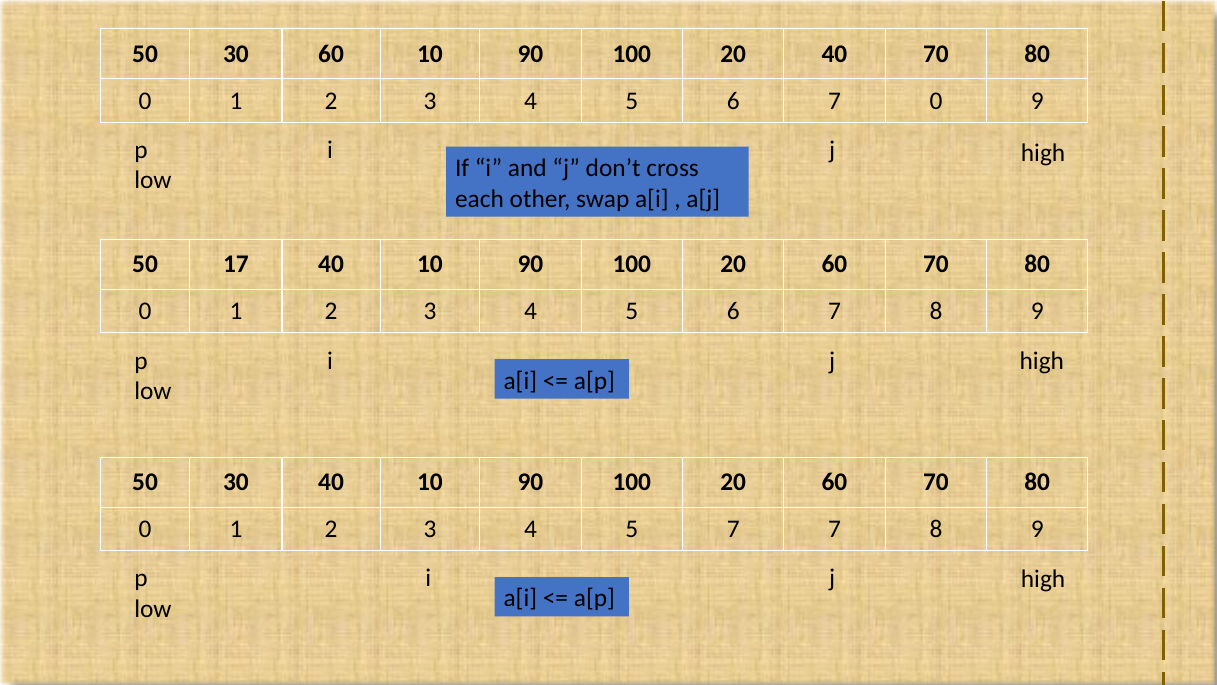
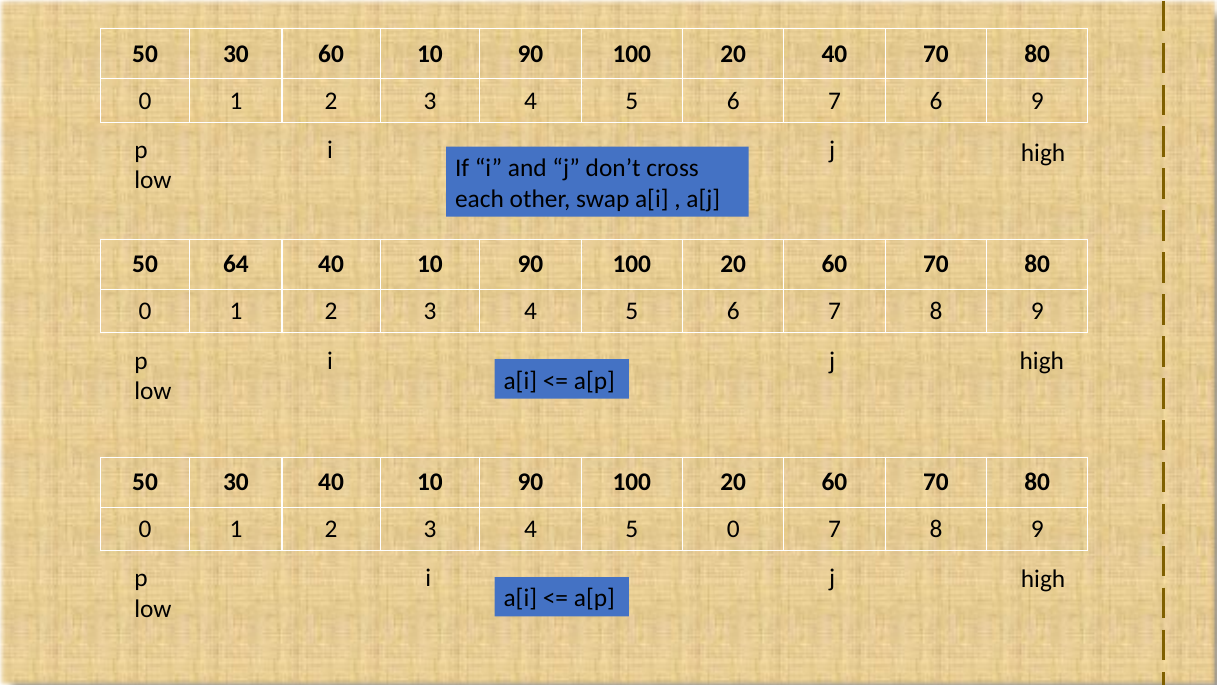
7 0: 0 -> 6
17: 17 -> 64
5 7: 7 -> 0
